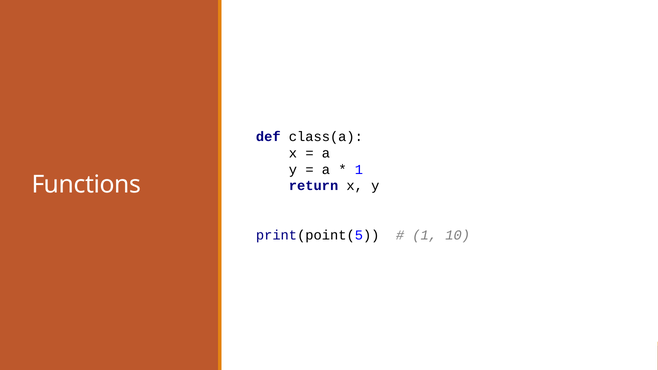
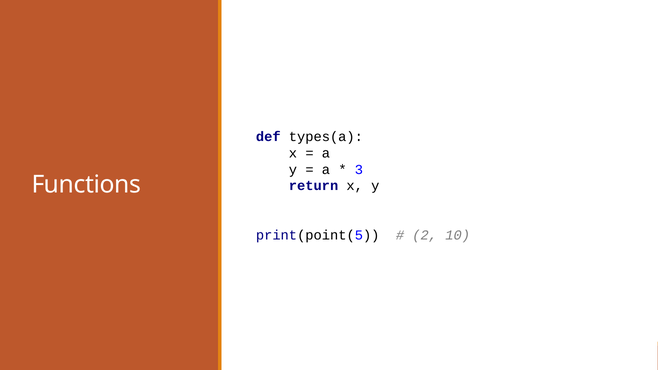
class(a: class(a -> types(a
1 at (359, 170): 1 -> 3
1 at (425, 235): 1 -> 2
